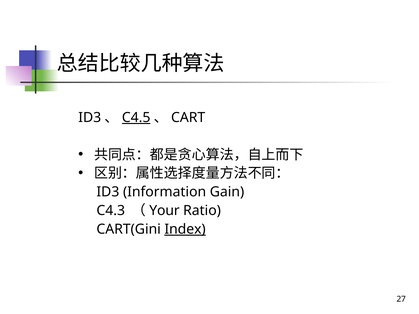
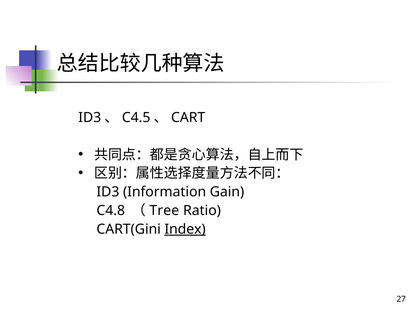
C4.5 underline: present -> none
C4.3: C4.3 -> C4.8
Your: Your -> Tree
